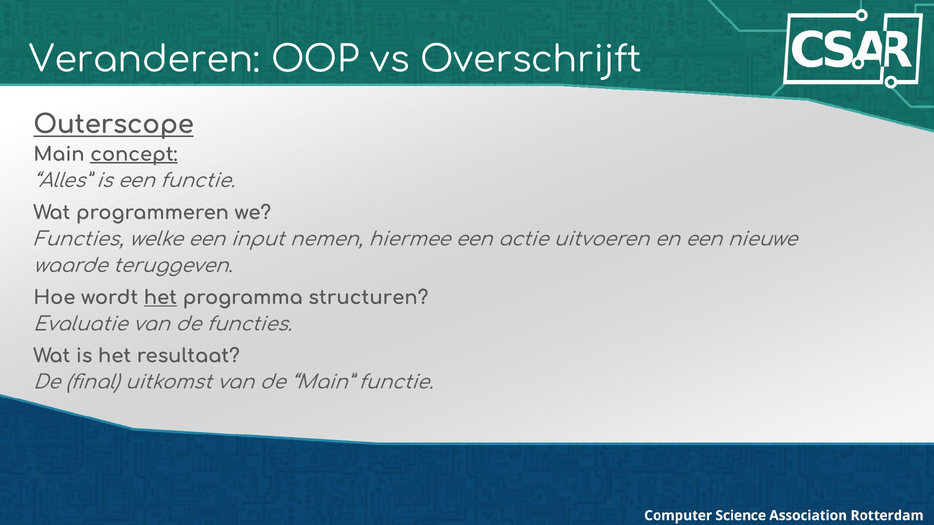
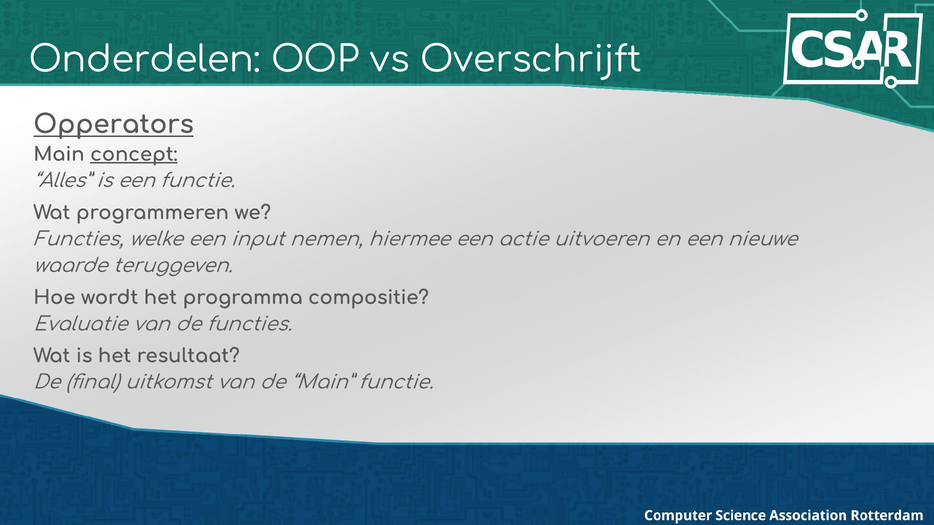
Veranderen: Veranderen -> Onderdelen
Outerscope: Outerscope -> Opperators
het at (160, 298) underline: present -> none
structuren: structuren -> compositie
